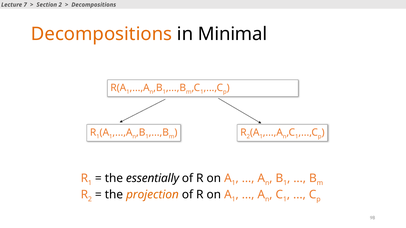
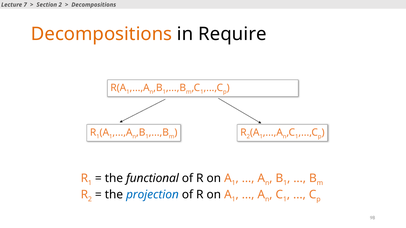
Minimal: Minimal -> Require
essentially: essentially -> functional
projection colour: orange -> blue
